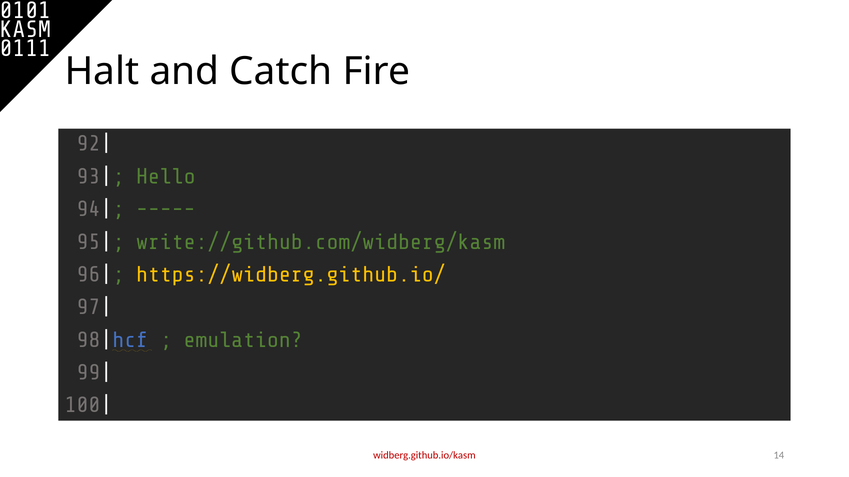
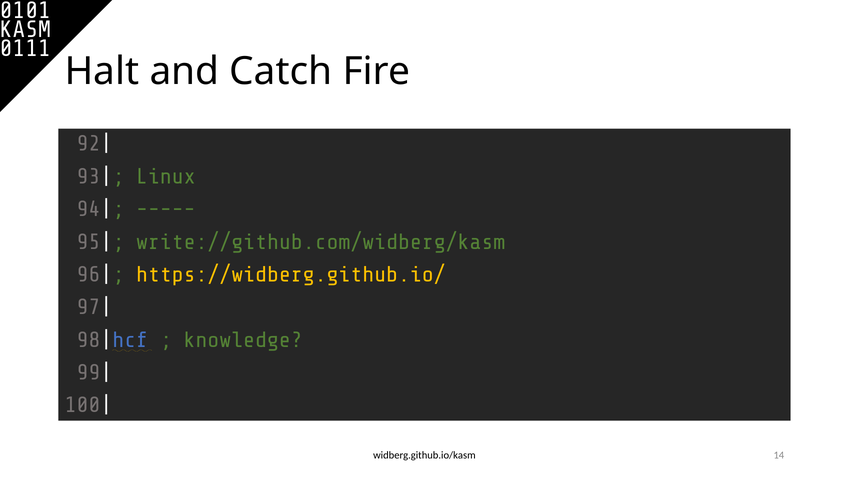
Hello: Hello -> Linux
emulation: emulation -> knowledge
widberg.github.io/kasm colour: red -> black
